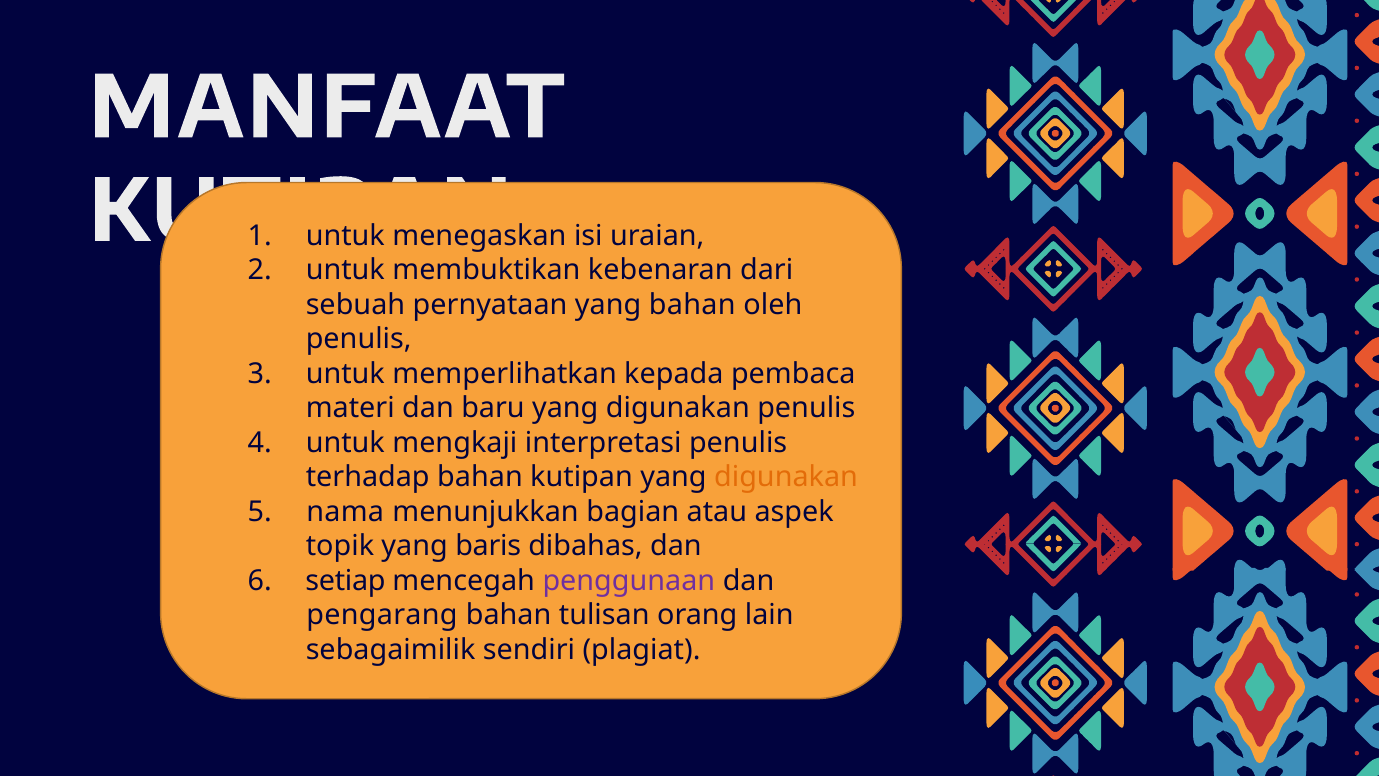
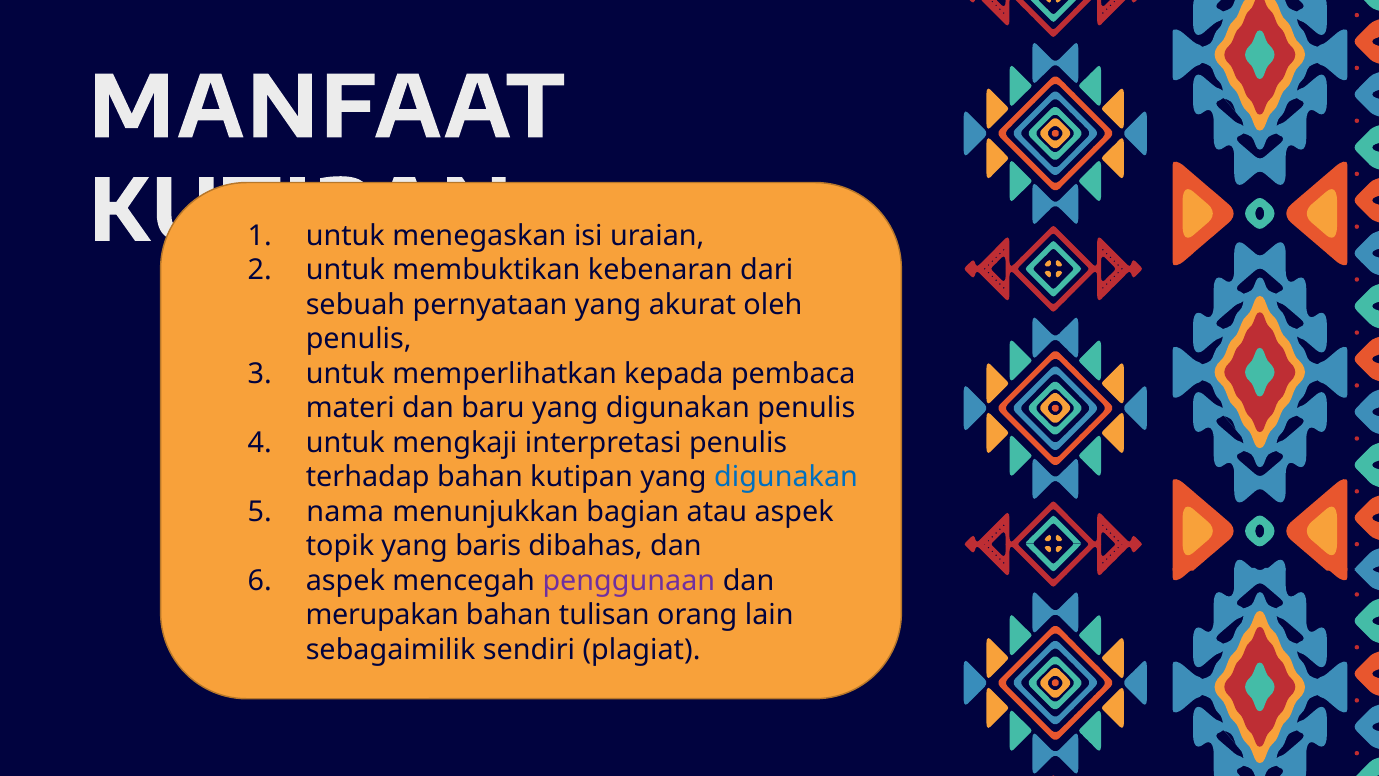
yang bahan: bahan -> akurat
digunakan at (786, 477) colour: orange -> blue
setiap at (345, 580): setiap -> aspek
pengarang: pengarang -> merupakan
